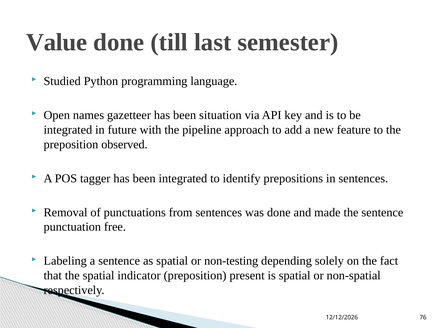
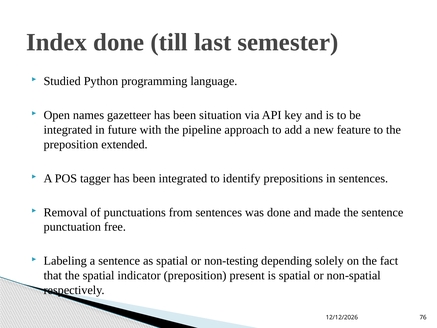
Value: Value -> Index
observed: observed -> extended
